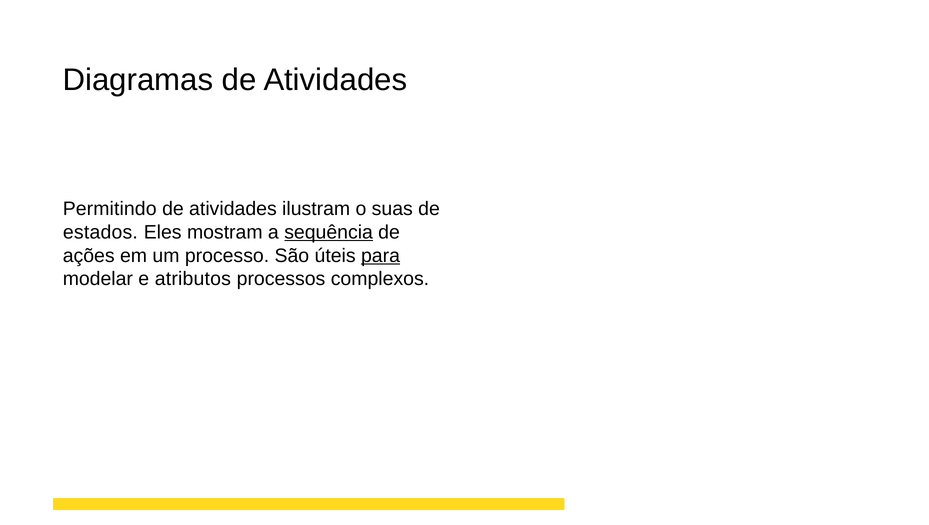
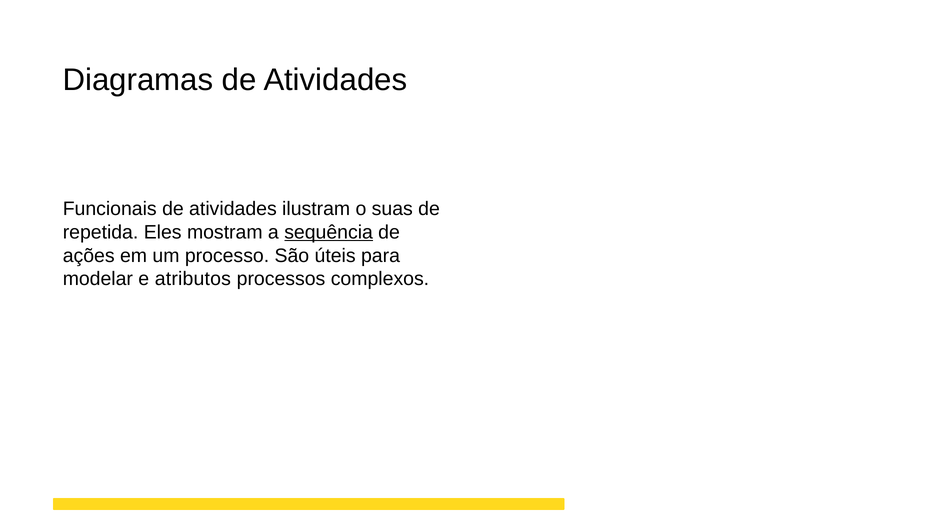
Permitindo: Permitindo -> Funcionais
estados: estados -> repetida
para underline: present -> none
